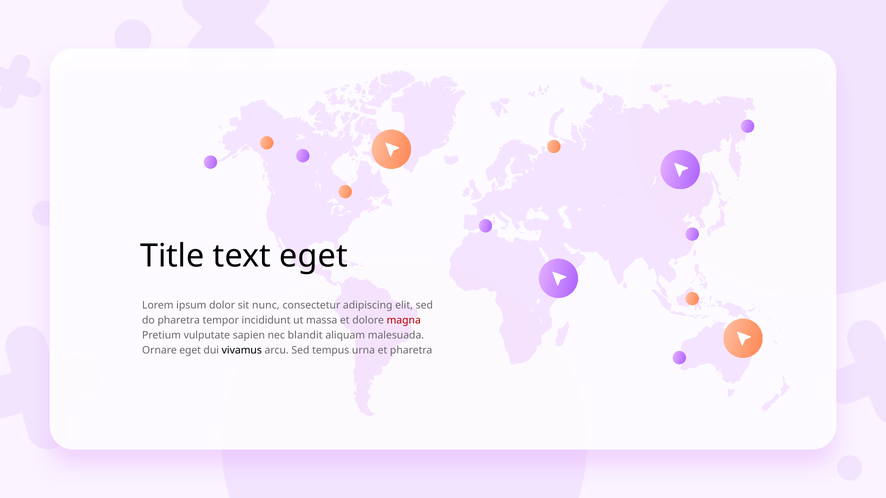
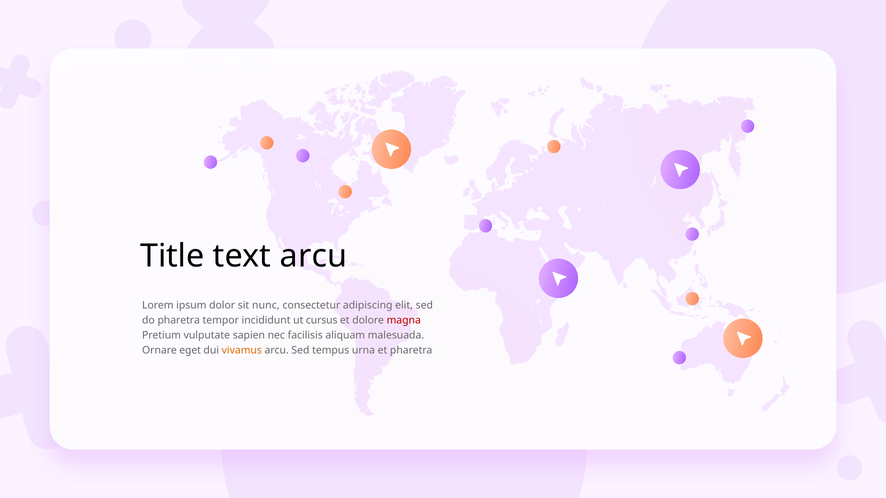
text eget: eget -> arcu
massa: massa -> cursus
blandit: blandit -> facilisis
vivamus colour: black -> orange
